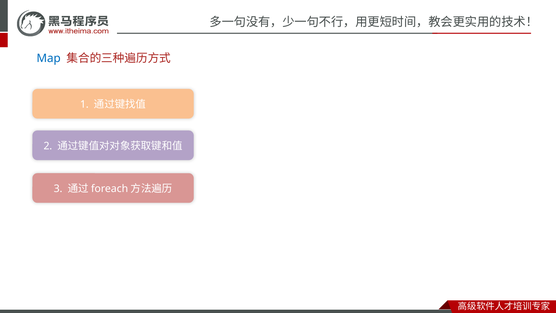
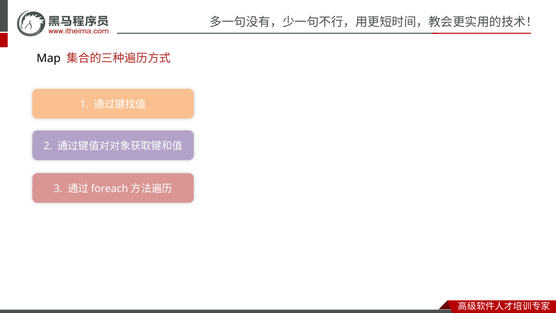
Map colour: blue -> black
